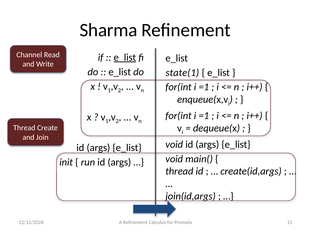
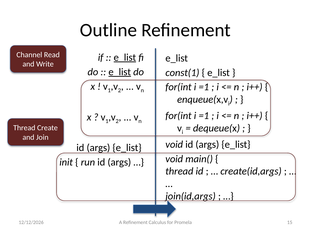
Sharma: Sharma -> Outline
e_list at (120, 72) underline: none -> present
state(1: state(1 -> const(1
